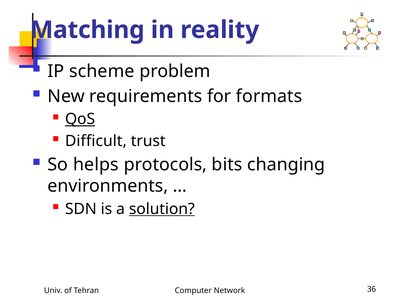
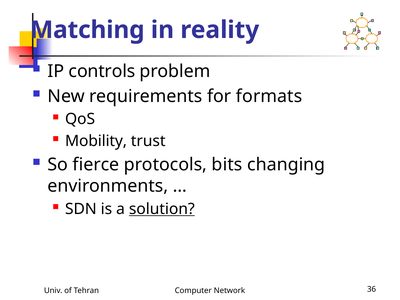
scheme: scheme -> controls
QoS underline: present -> none
Difficult: Difficult -> Mobility
helps: helps -> fierce
